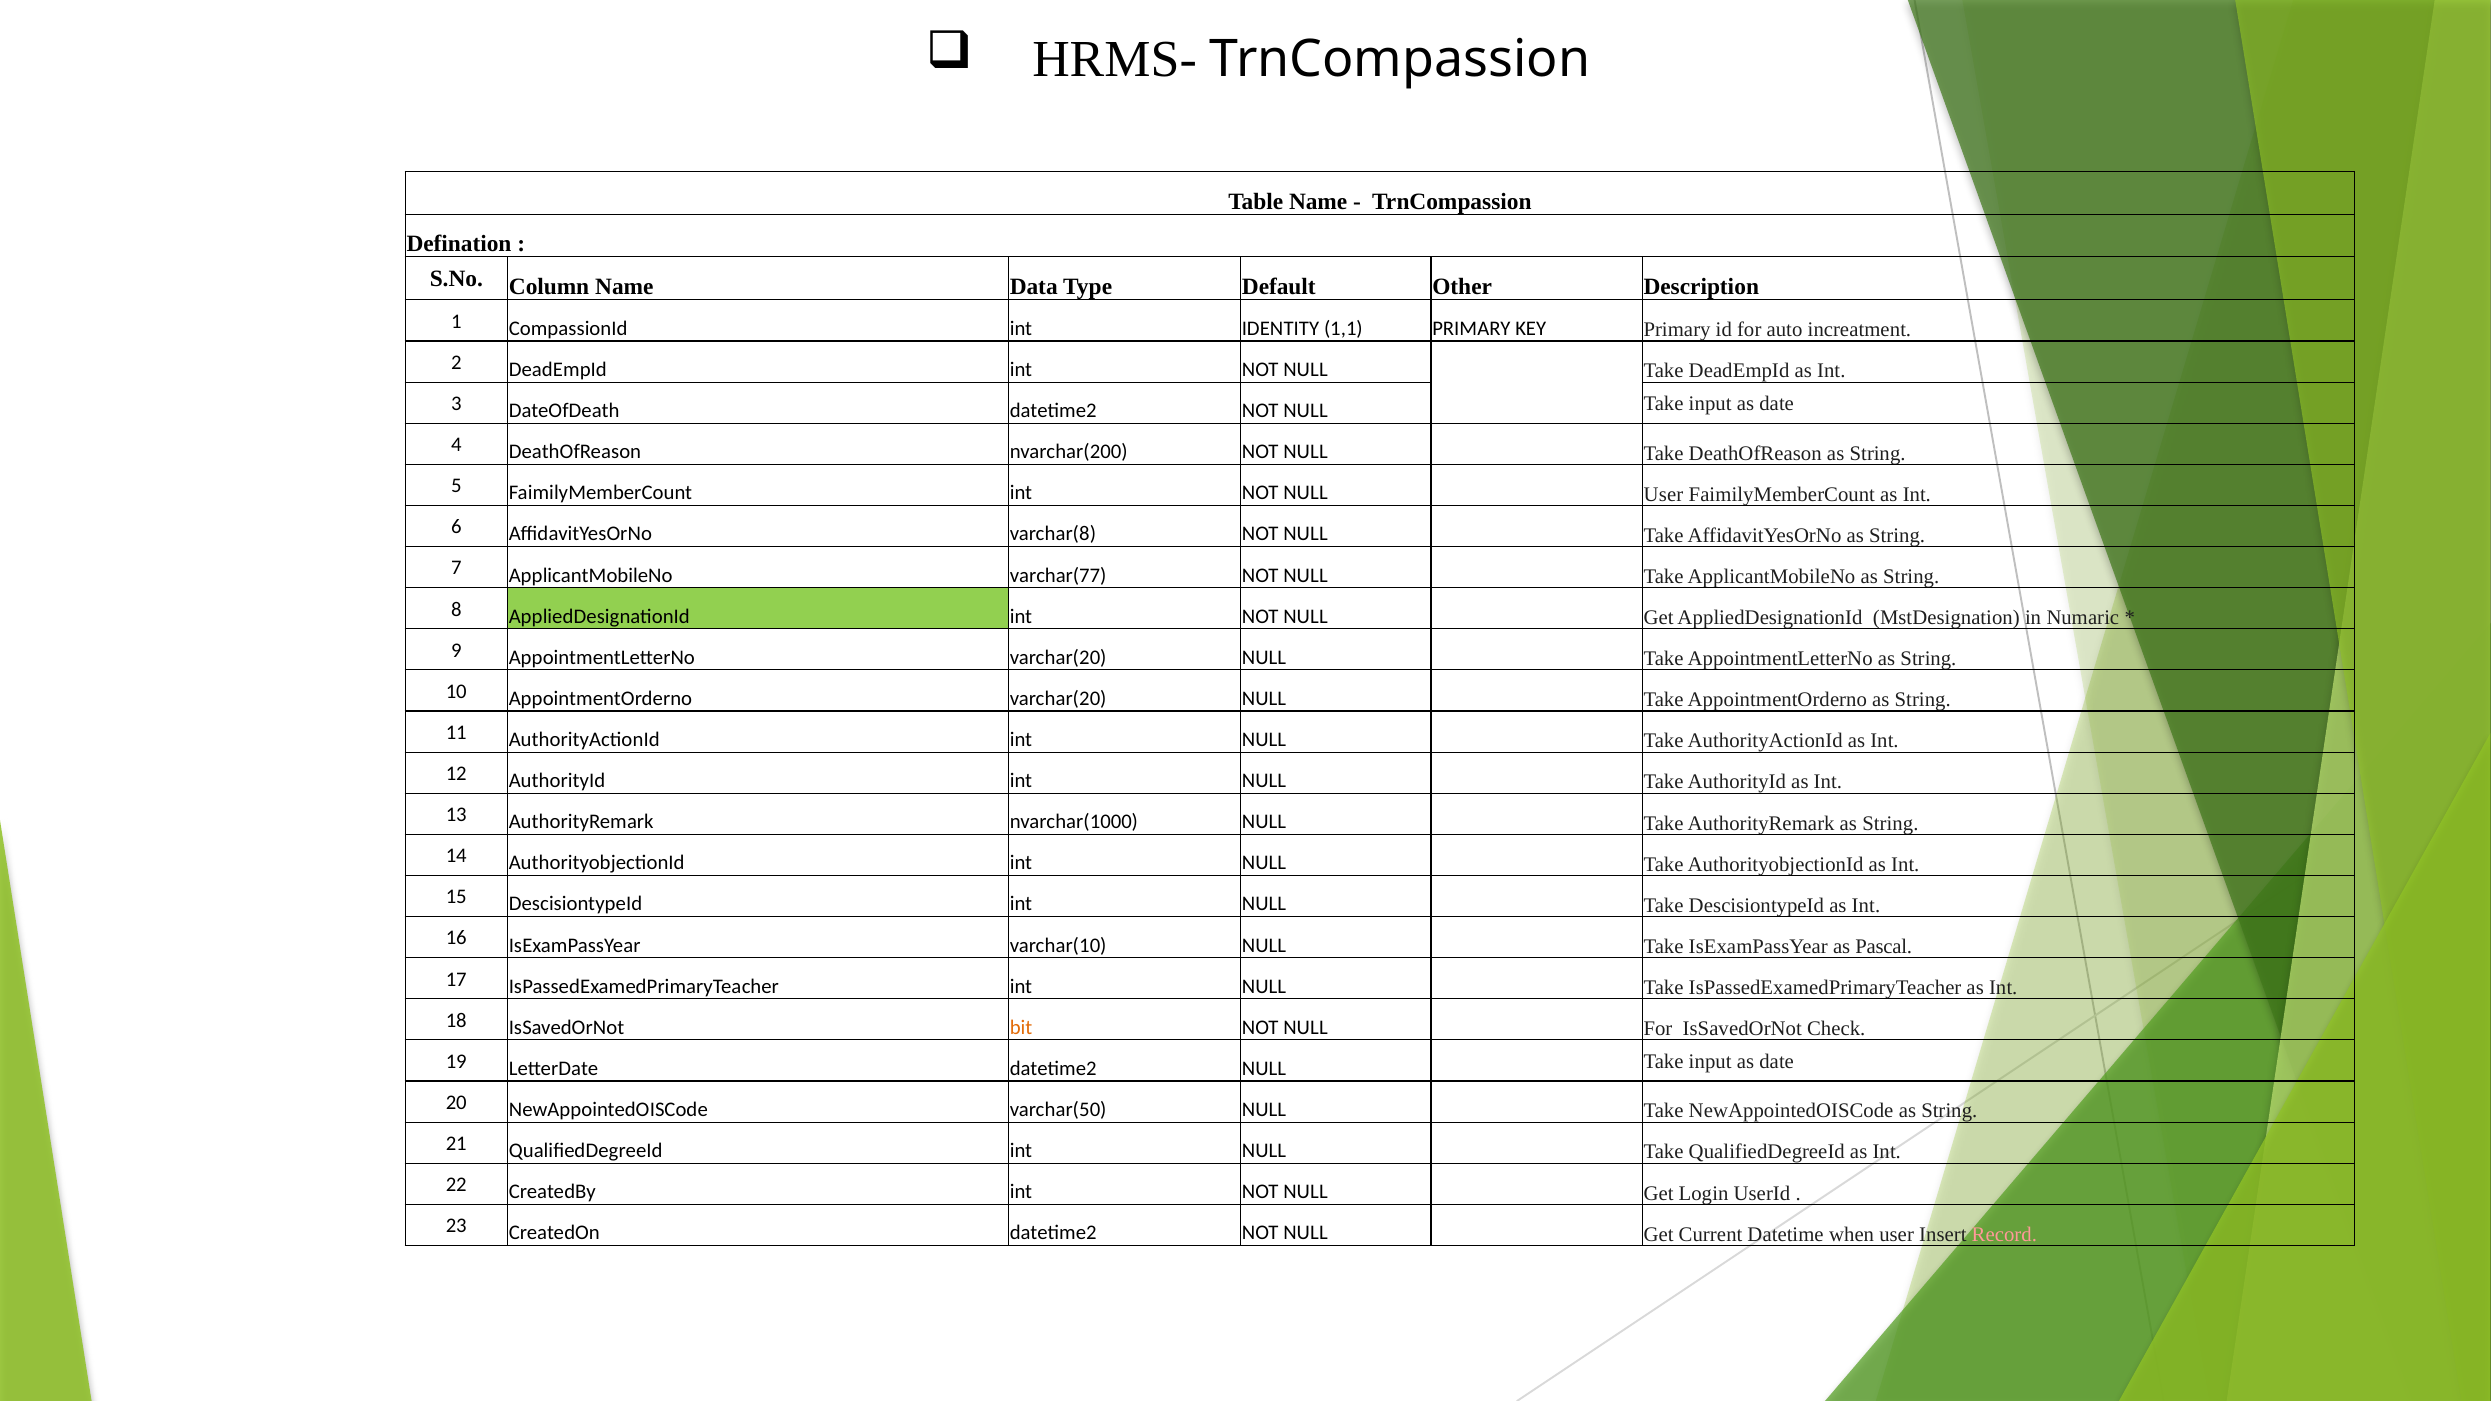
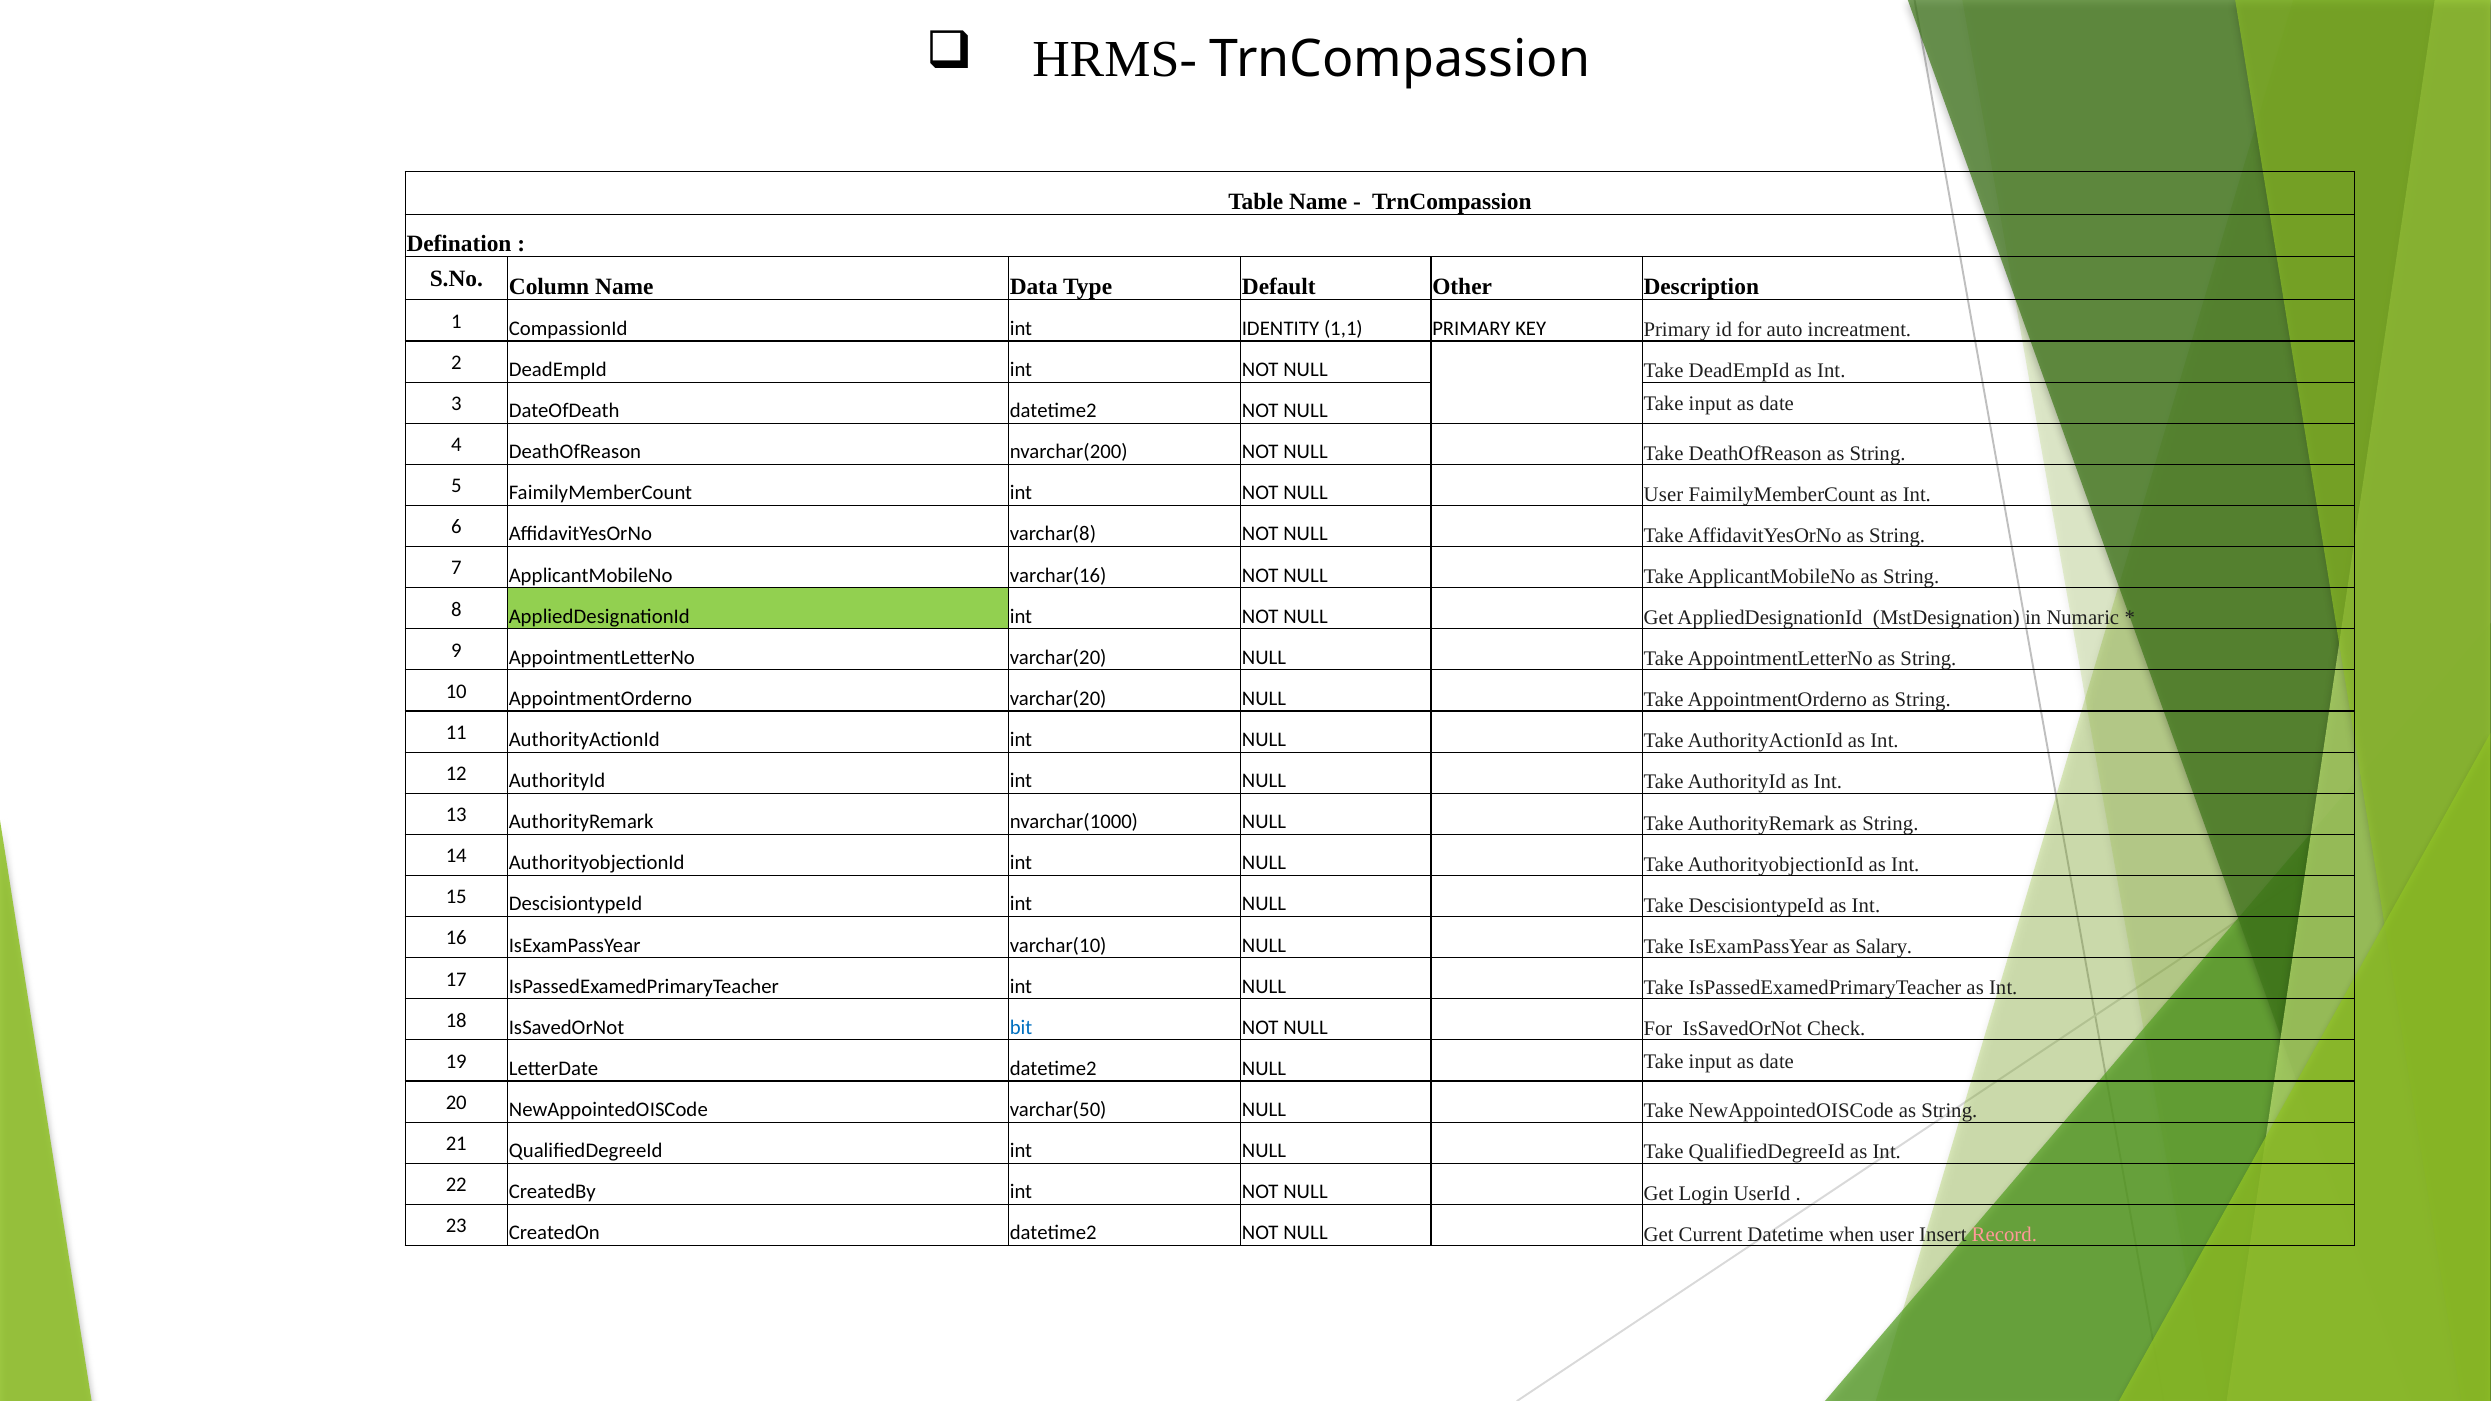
varchar(77: varchar(77 -> varchar(16
Pascal: Pascal -> Salary
bit colour: orange -> blue
